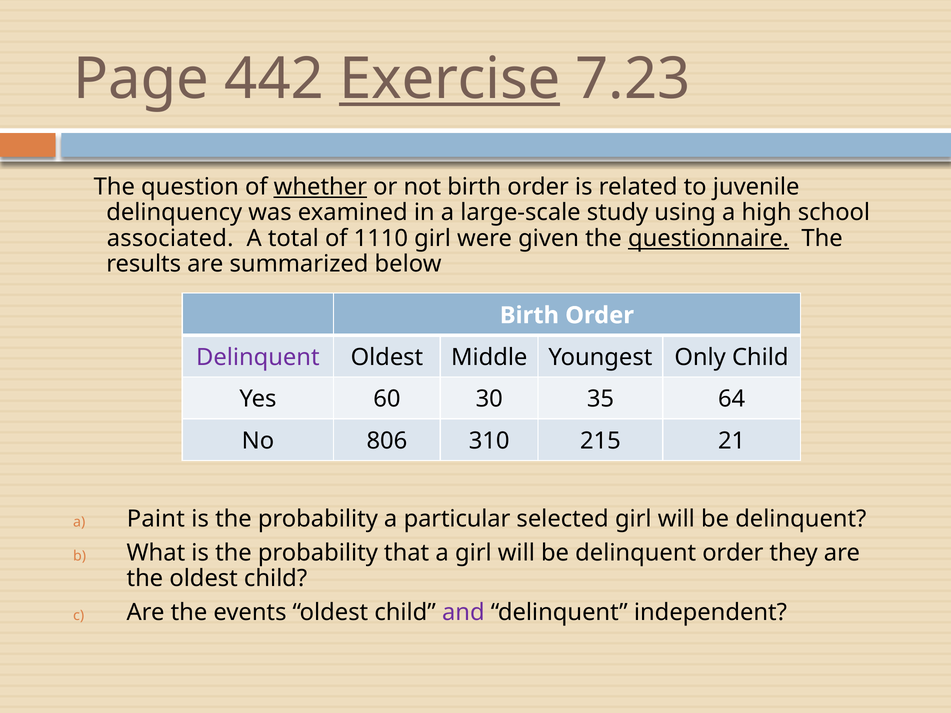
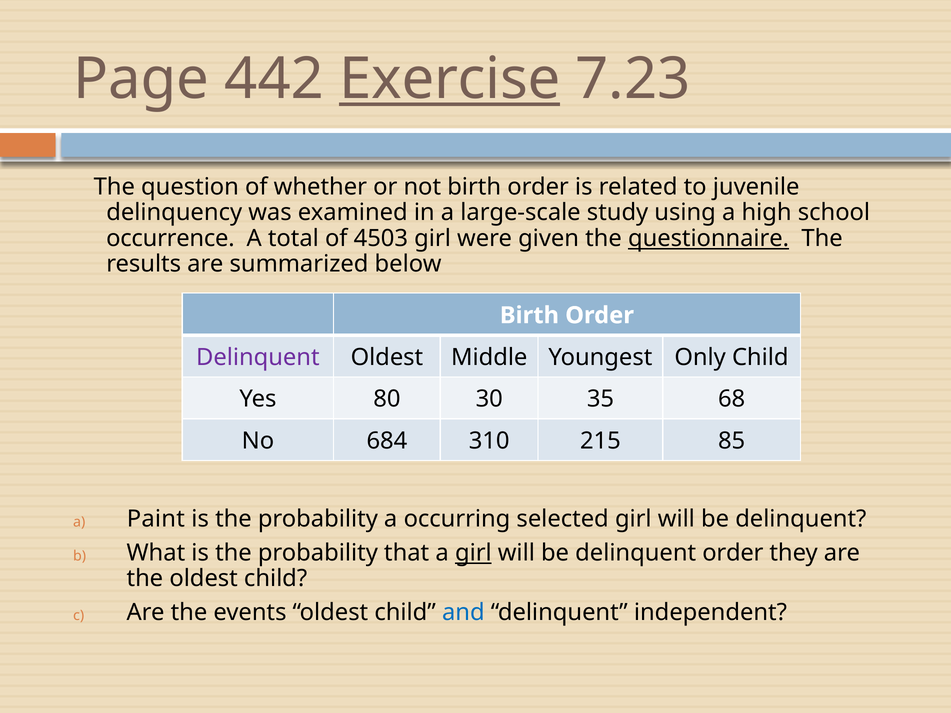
whether underline: present -> none
associated: associated -> occurrence
1110: 1110 -> 4503
60: 60 -> 80
64: 64 -> 68
806: 806 -> 684
21: 21 -> 85
particular: particular -> occurring
girl at (473, 553) underline: none -> present
and colour: purple -> blue
